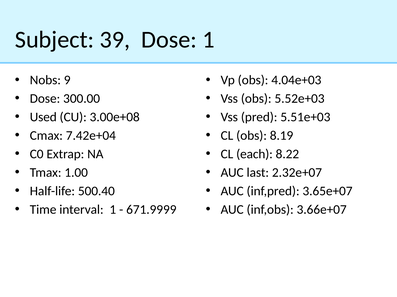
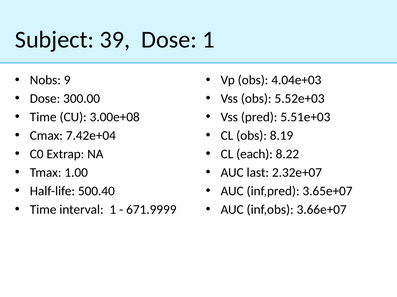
Used at (43, 117): Used -> Time
